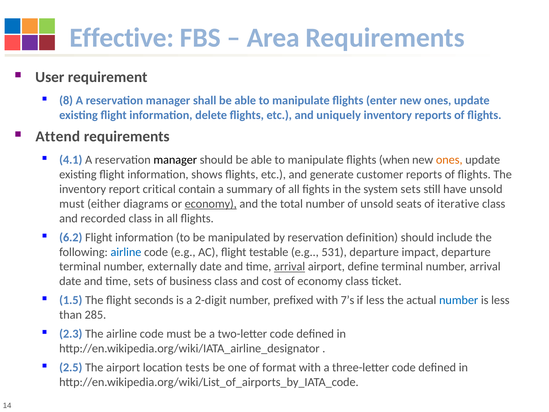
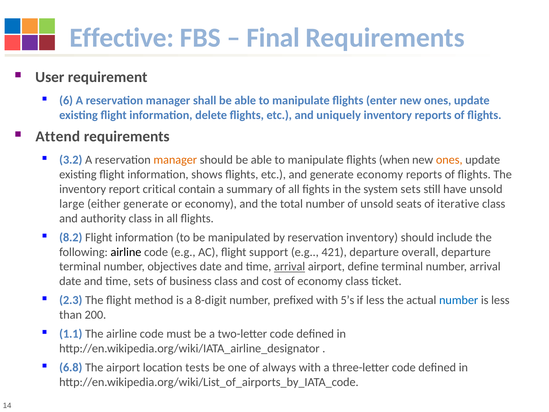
Area: Area -> Final
8: 8 -> 6
4.1: 4.1 -> 3.2
manager at (175, 160) colour: black -> orange
generate customer: customer -> economy
must at (72, 204): must -> large
either diagrams: diagrams -> generate
economy at (211, 204) underline: present -> none
recorded: recorded -> authority
6.2: 6.2 -> 8.2
reservation definition: definition -> inventory
airline at (126, 252) colour: blue -> black
testable: testable -> support
531: 531 -> 421
impact: impact -> overall
externally: externally -> objectives
1.5: 1.5 -> 2.3
seconds: seconds -> method
2-digit: 2-digit -> 8-digit
7’s: 7’s -> 5’s
285: 285 -> 200
2.3: 2.3 -> 1.1
2.5: 2.5 -> 6.8
format: format -> always
